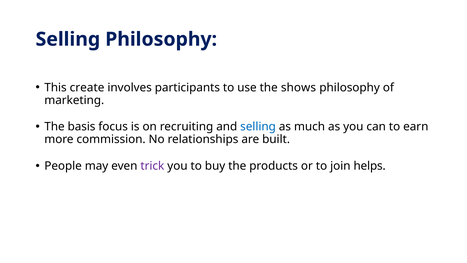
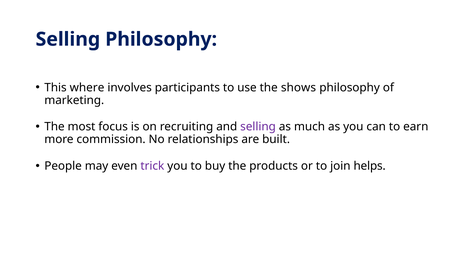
create: create -> where
basis: basis -> most
selling at (258, 127) colour: blue -> purple
